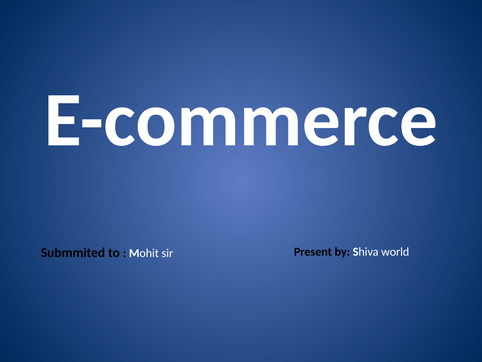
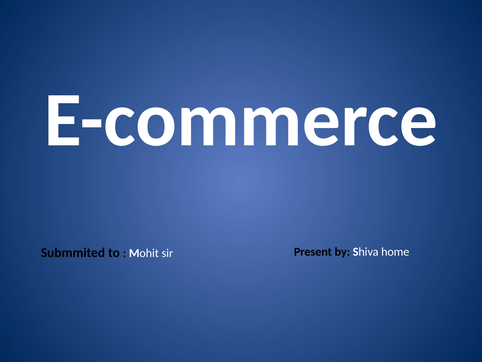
world: world -> home
